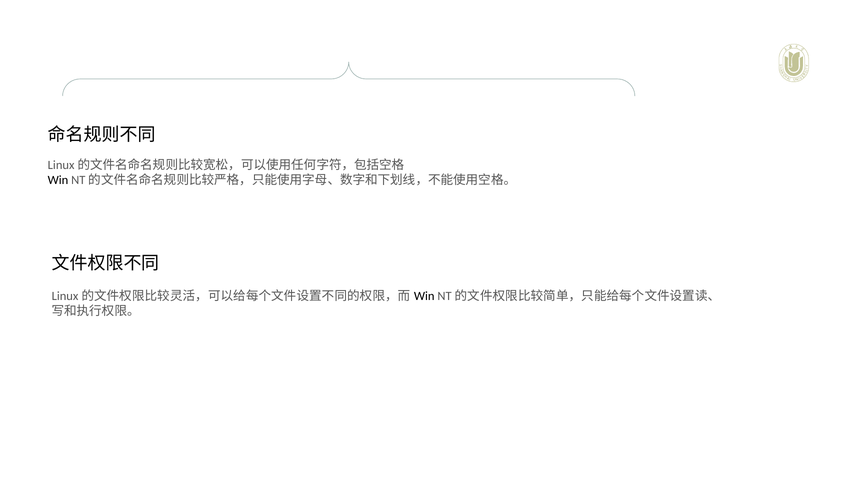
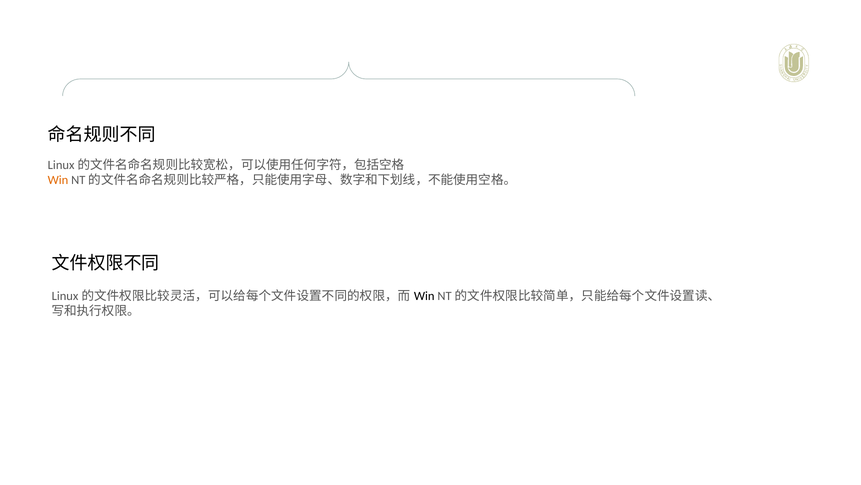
Win at (58, 180) colour: black -> orange
